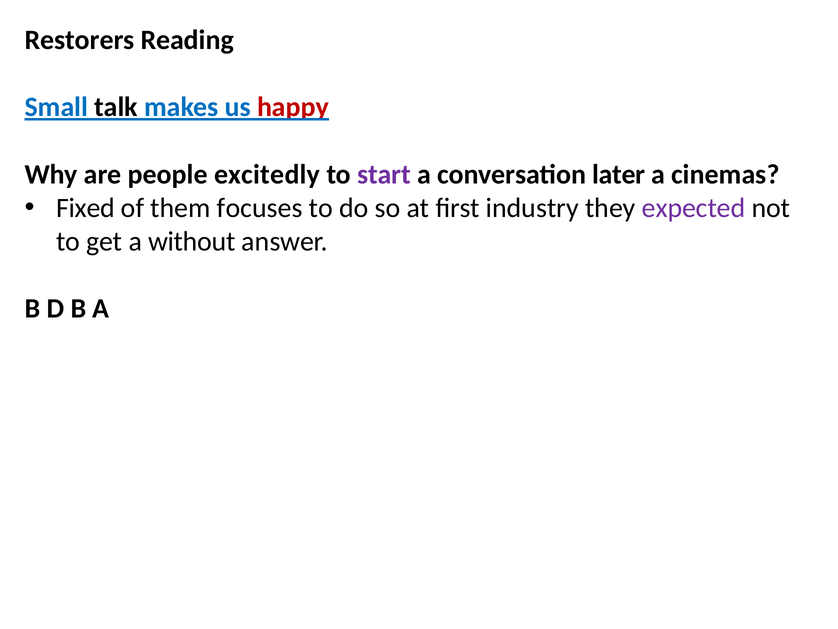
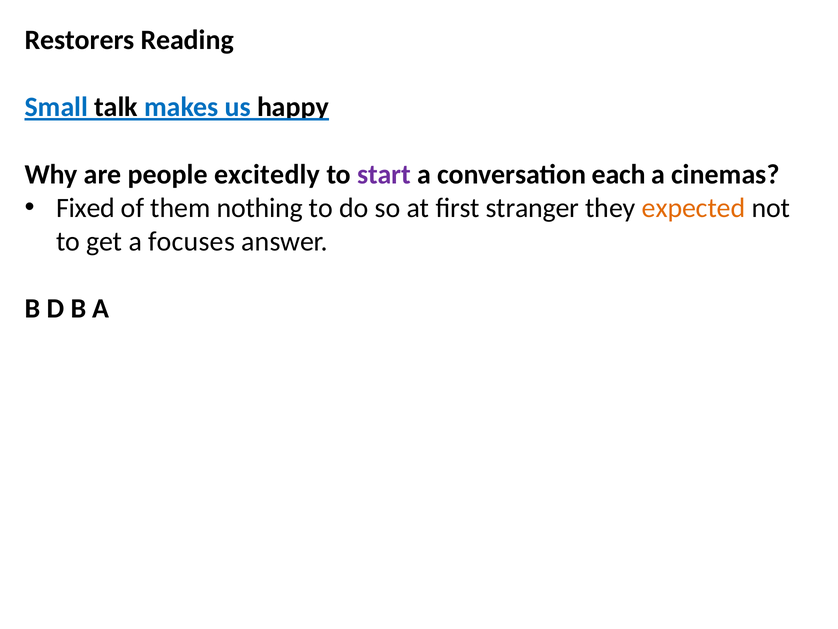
happy colour: red -> black
later: later -> each
focuses: focuses -> nothing
industry: industry -> stranger
expected colour: purple -> orange
without: without -> focuses
